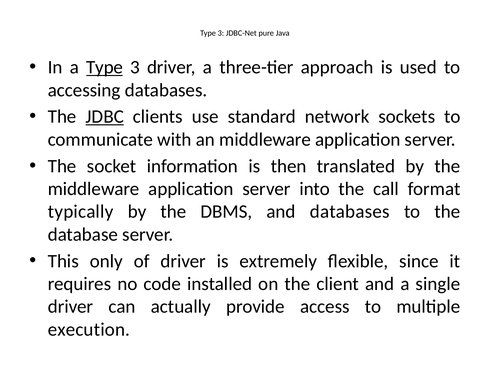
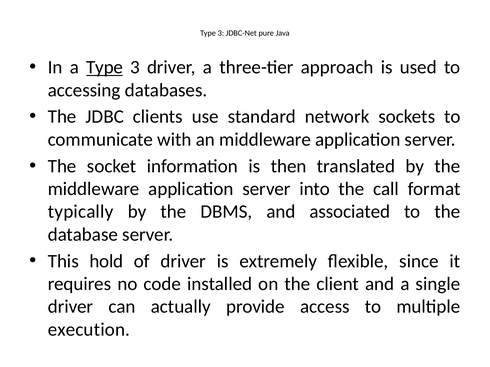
JDBC underline: present -> none
and databases: databases -> associated
only: only -> hold
